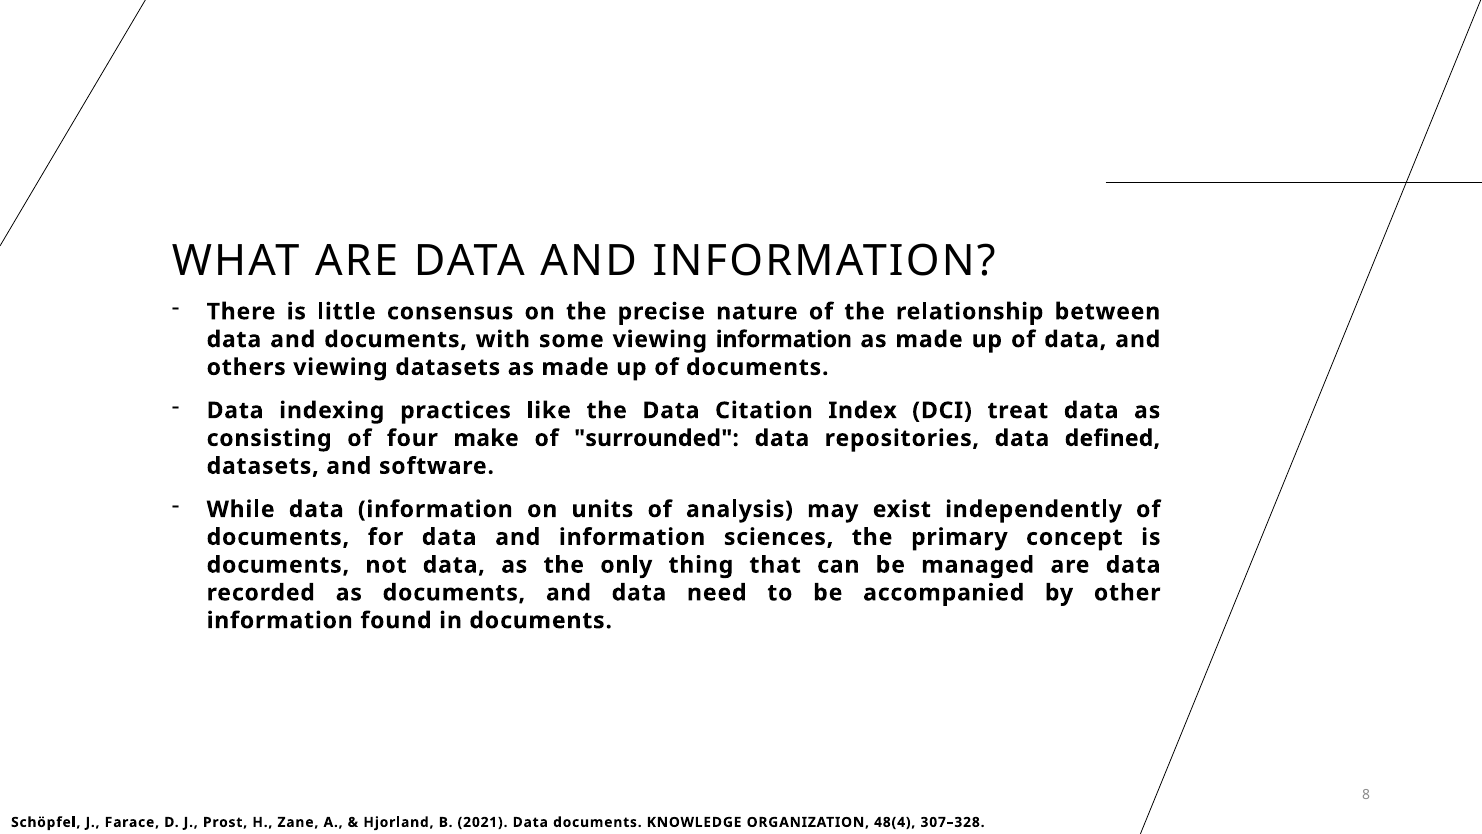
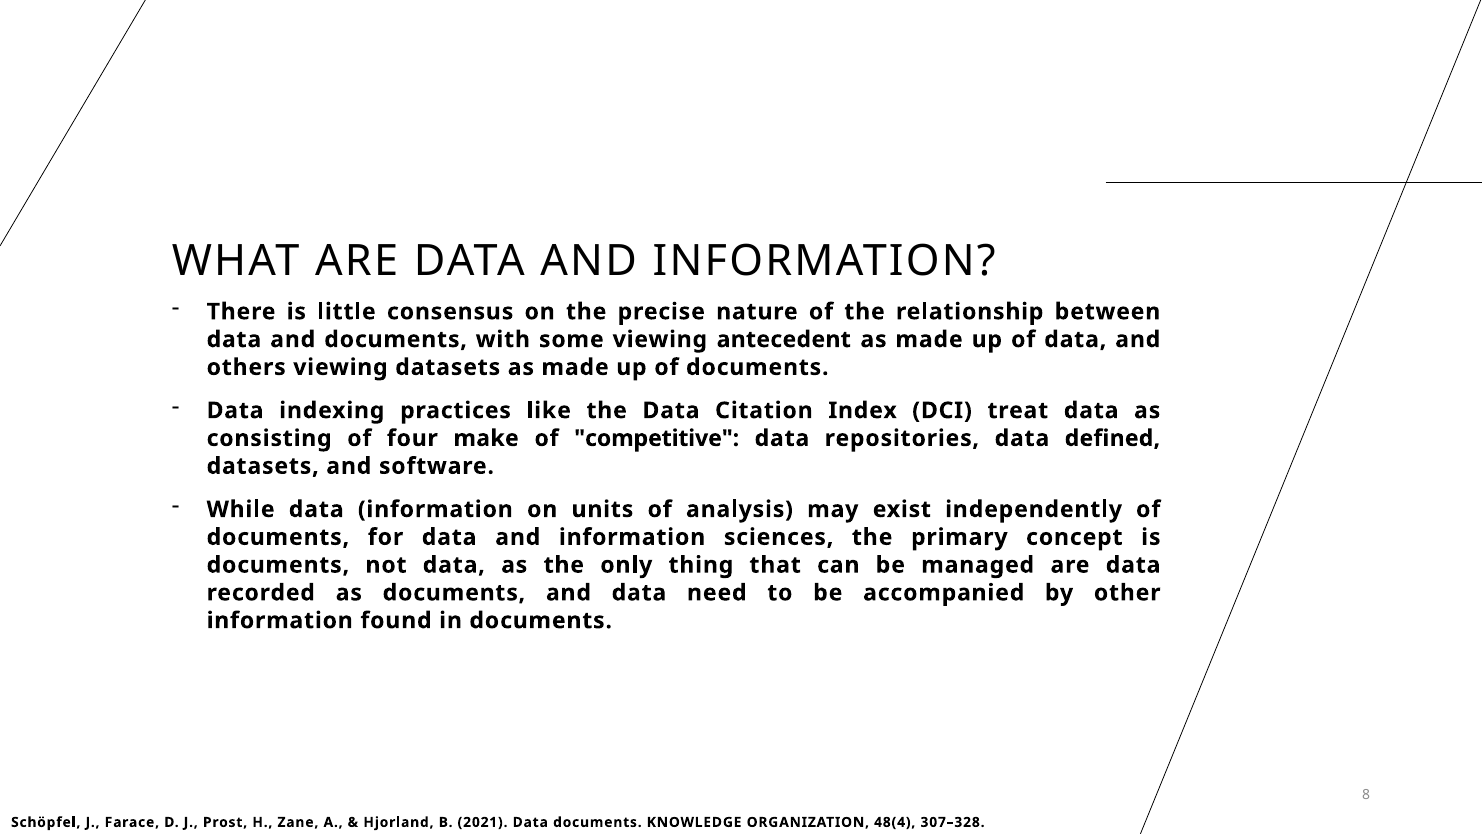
viewing information: information -> antecedent
surrounded: surrounded -> competitive
